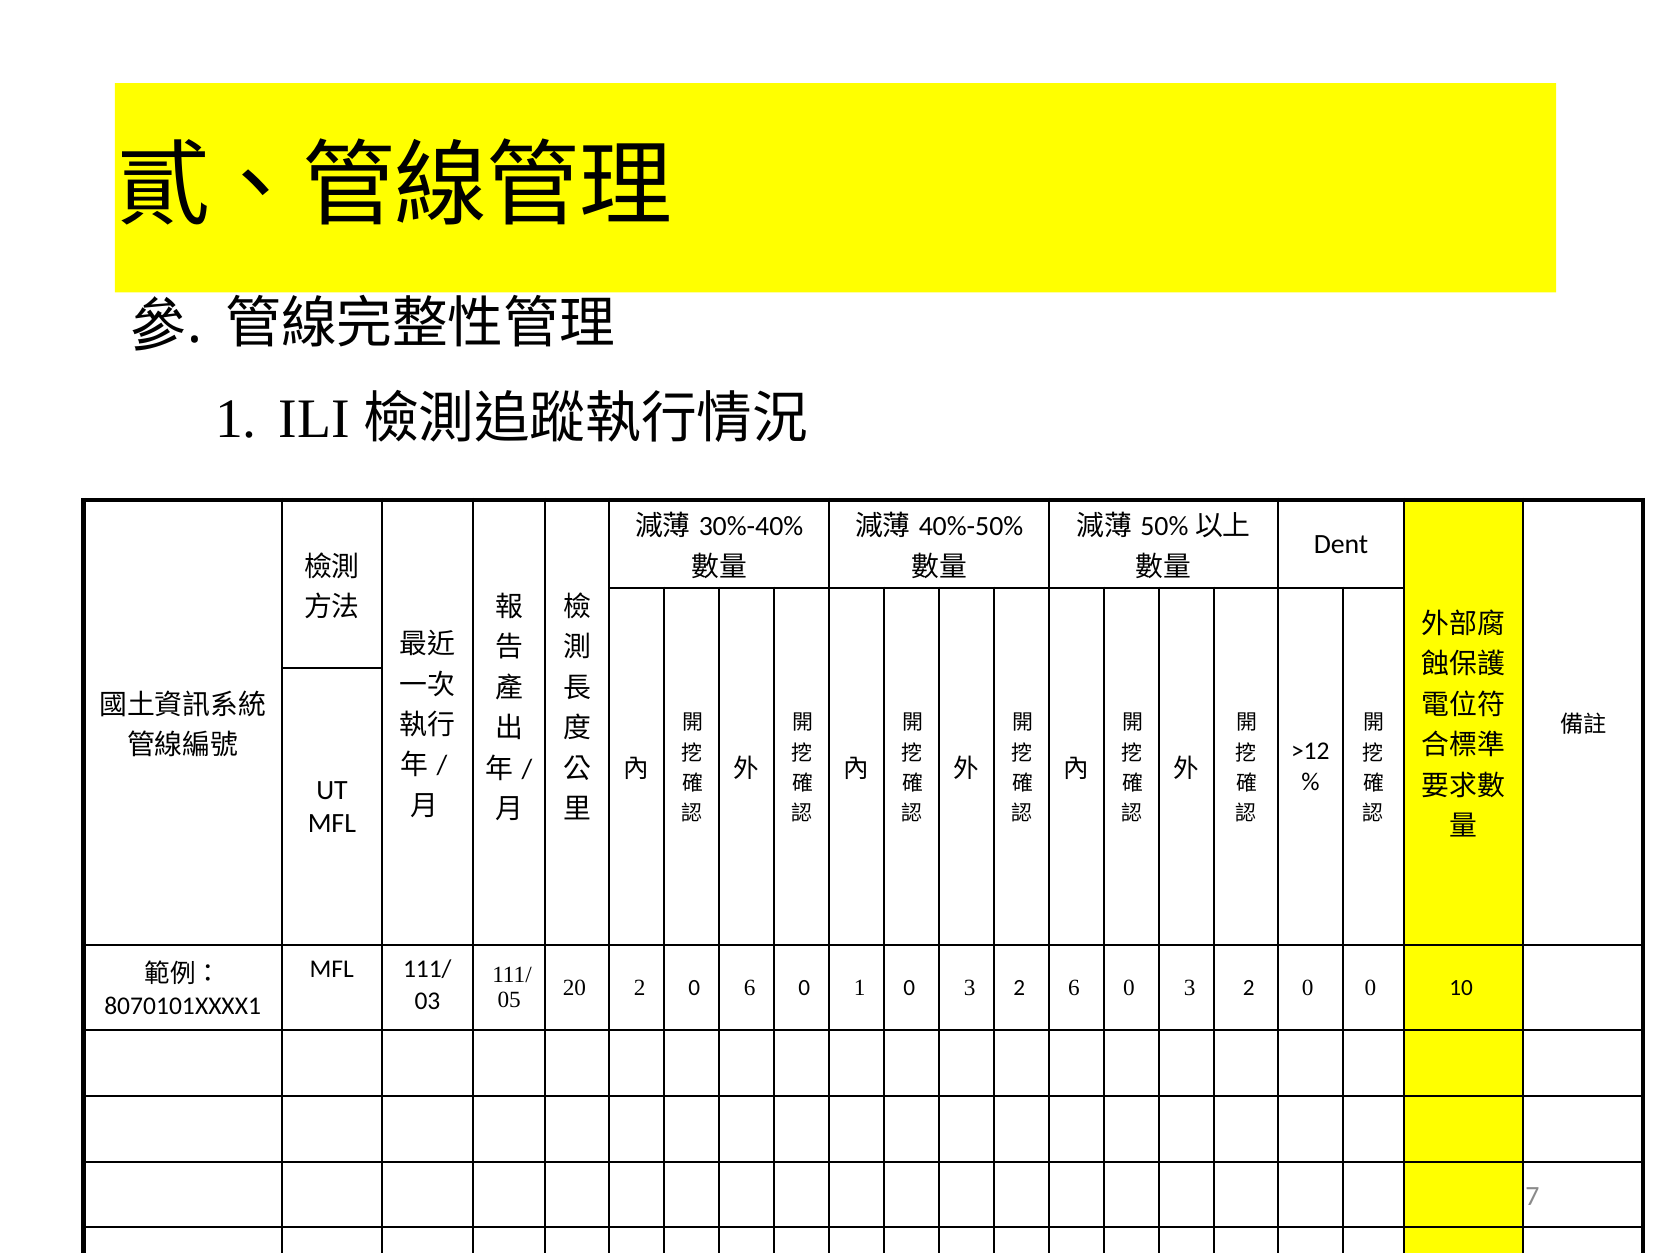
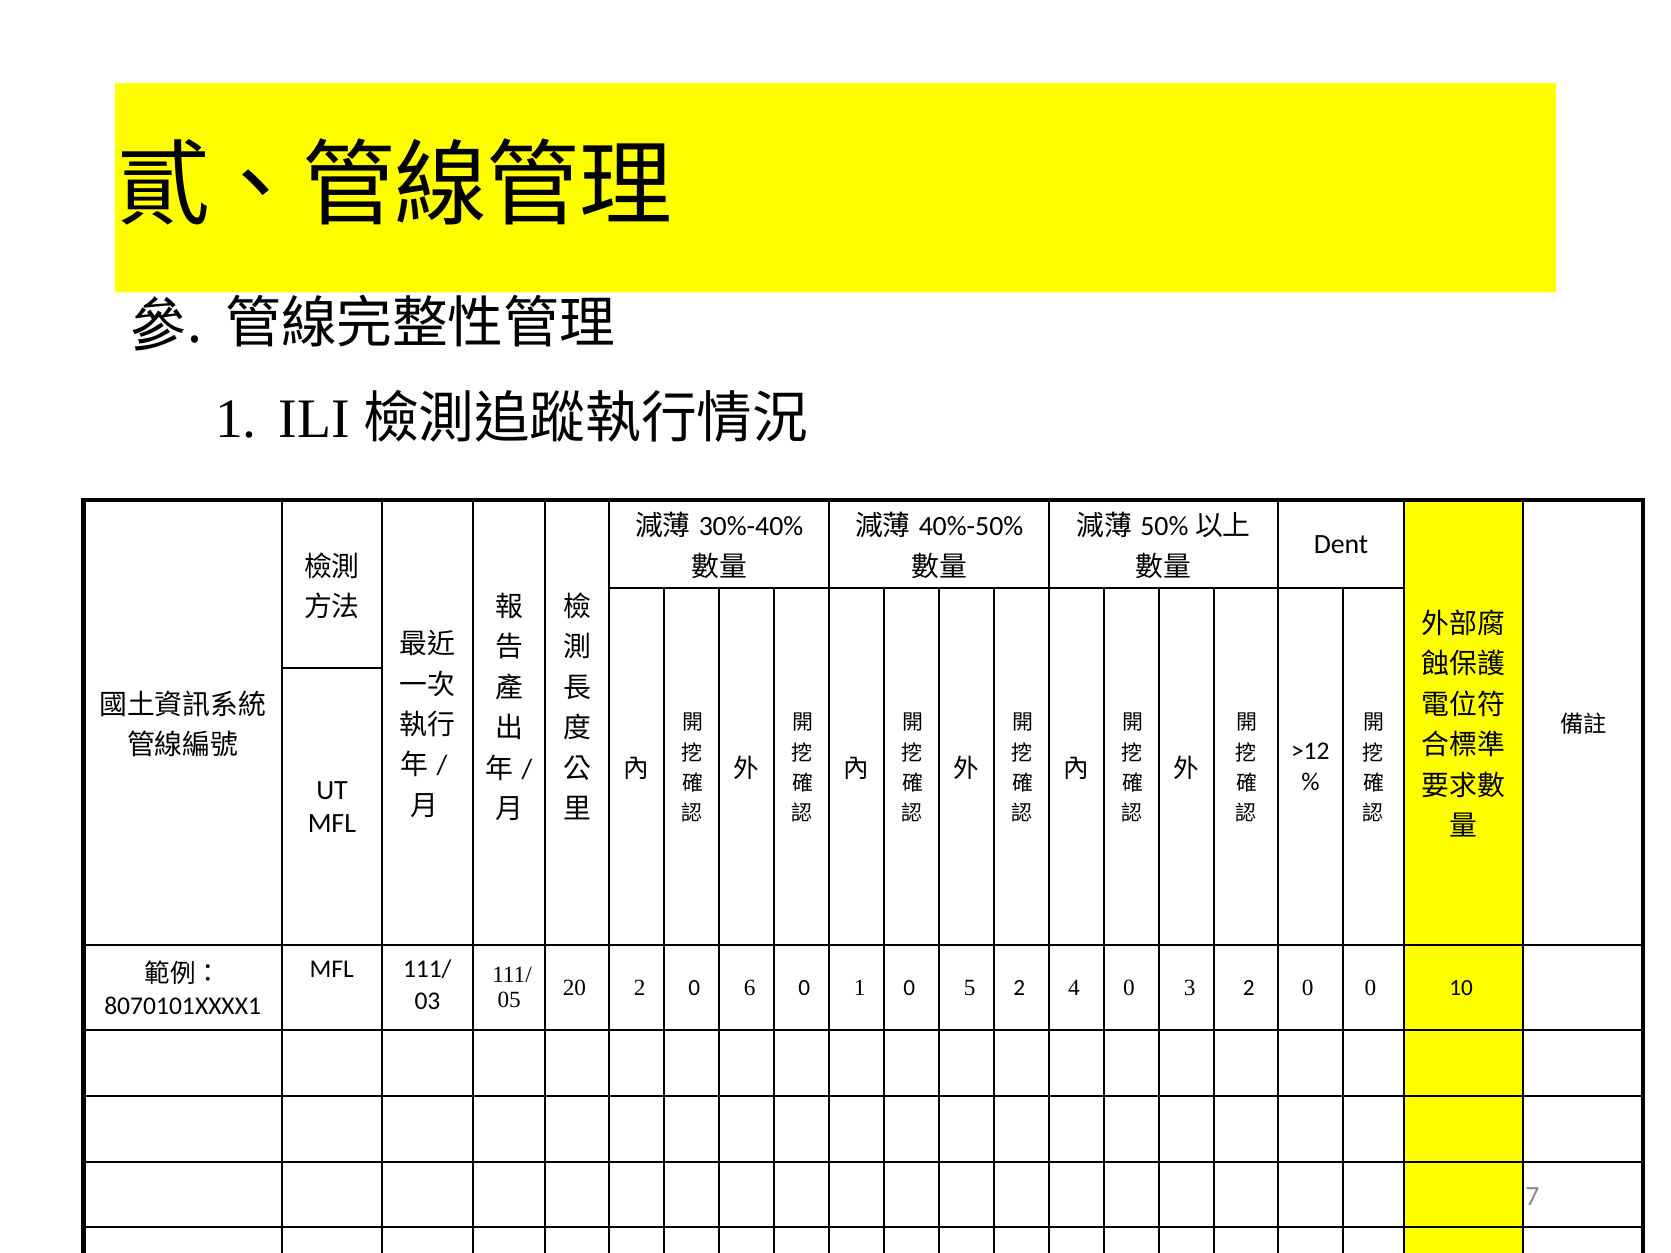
1 0 3: 3 -> 5
2 6: 6 -> 4
